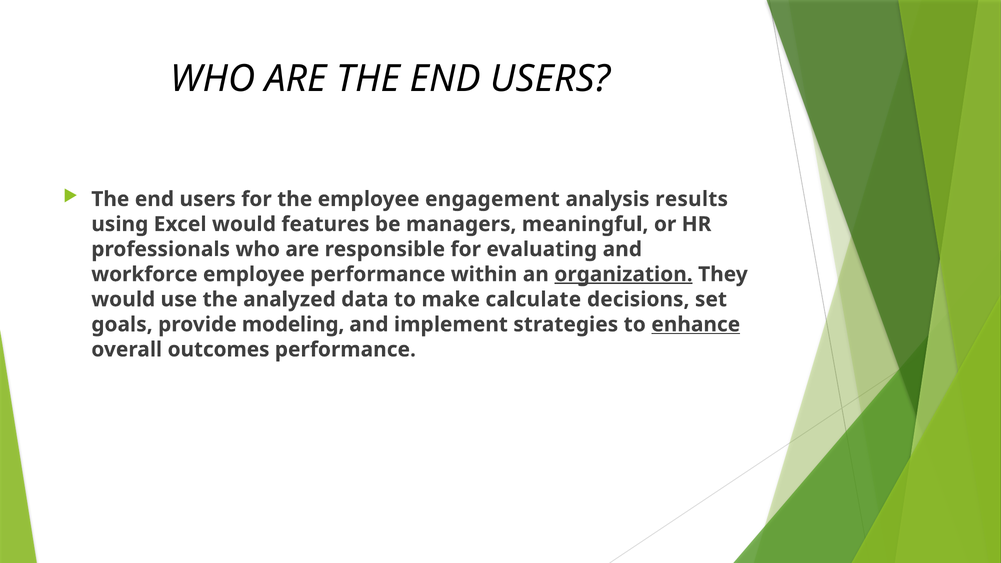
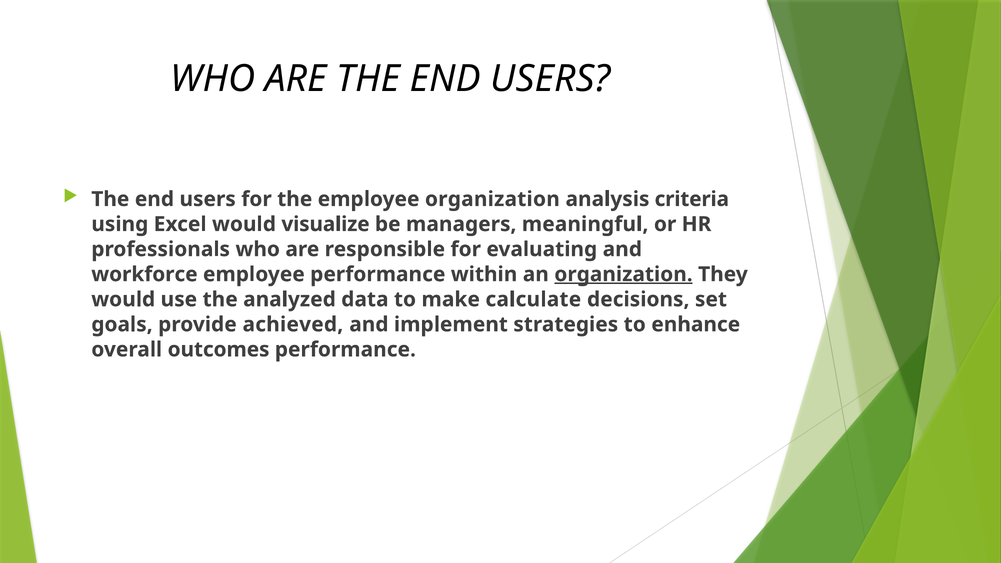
employee engagement: engagement -> organization
results: results -> criteria
features: features -> visualize
modeling: modeling -> achieved
enhance underline: present -> none
